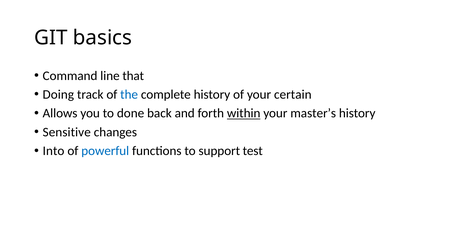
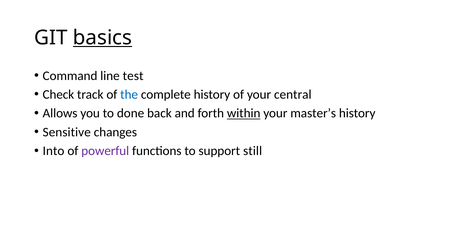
basics underline: none -> present
that: that -> test
Doing: Doing -> Check
certain: certain -> central
powerful colour: blue -> purple
test: test -> still
